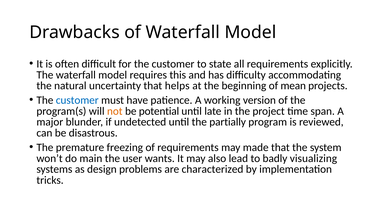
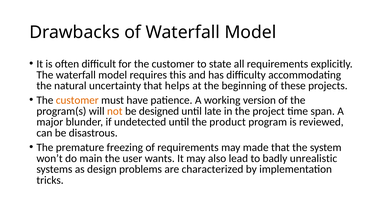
mean: mean -> these
customer at (77, 100) colour: blue -> orange
potential: potential -> designed
partially: partially -> product
visualizing: visualizing -> unrealistic
